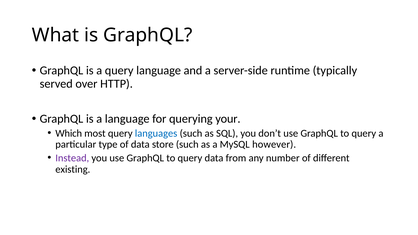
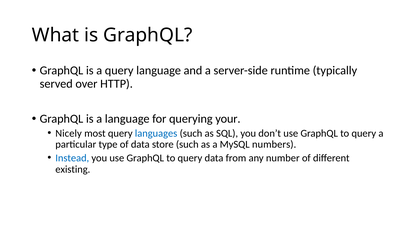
Which: Which -> Nicely
however: however -> numbers
Instead colour: purple -> blue
